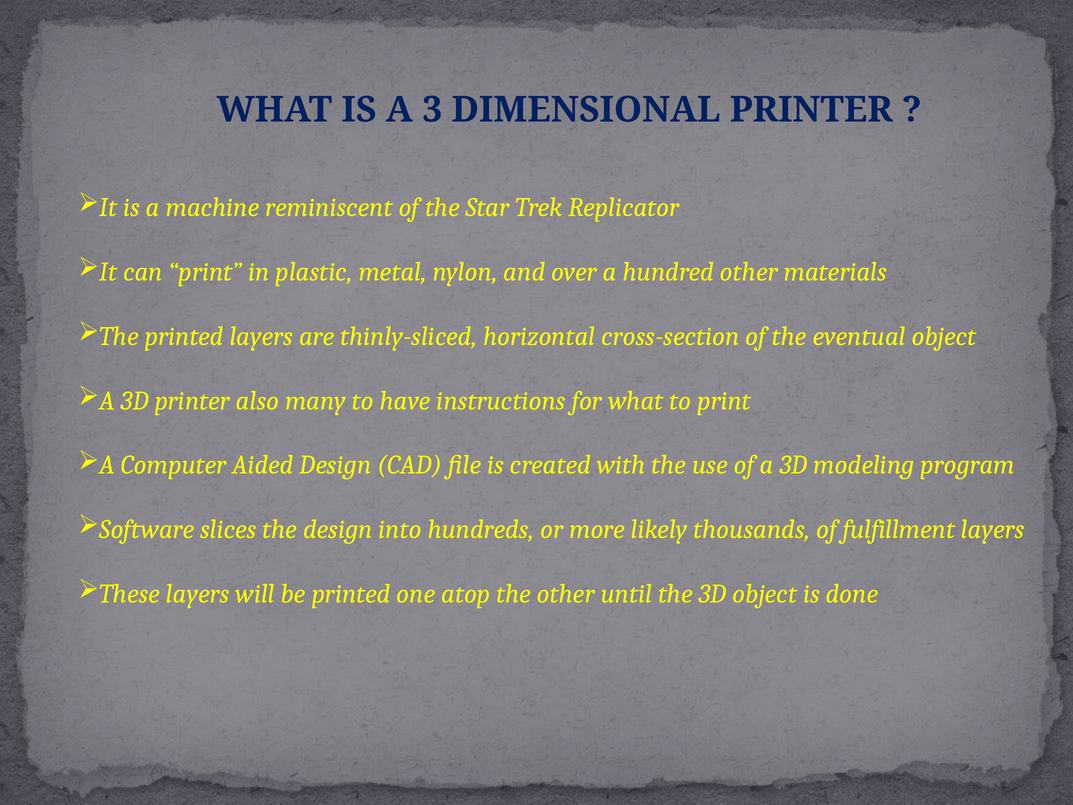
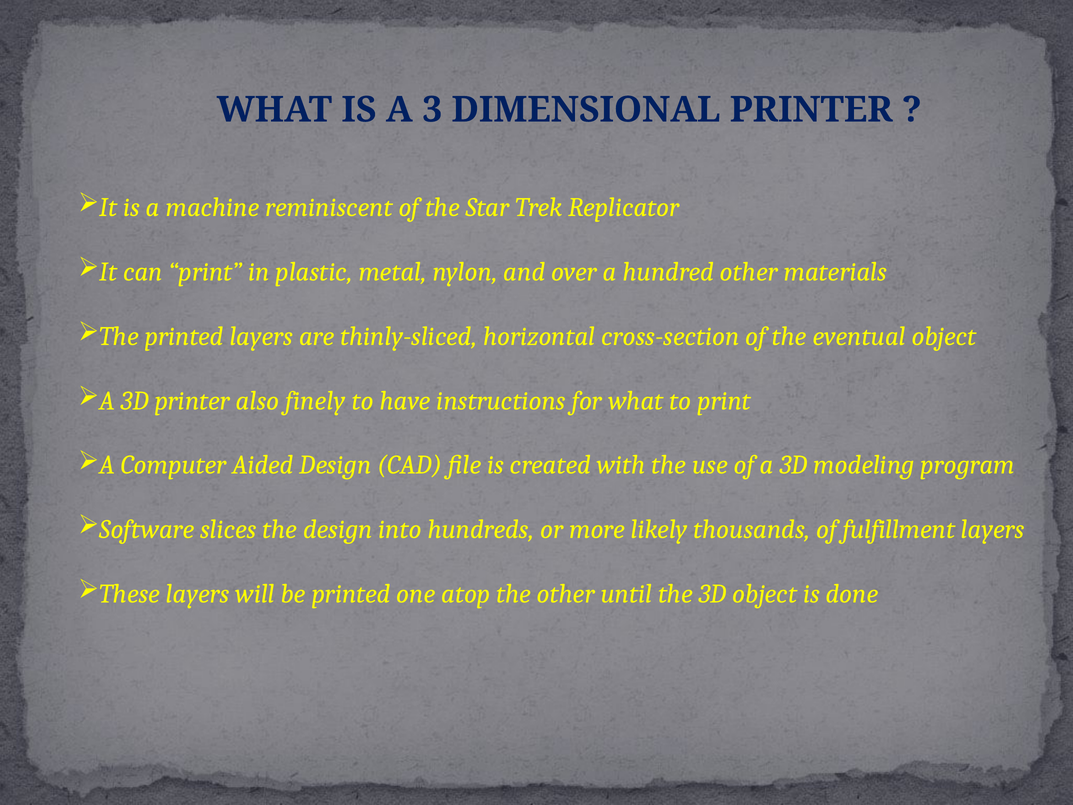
many: many -> finely
